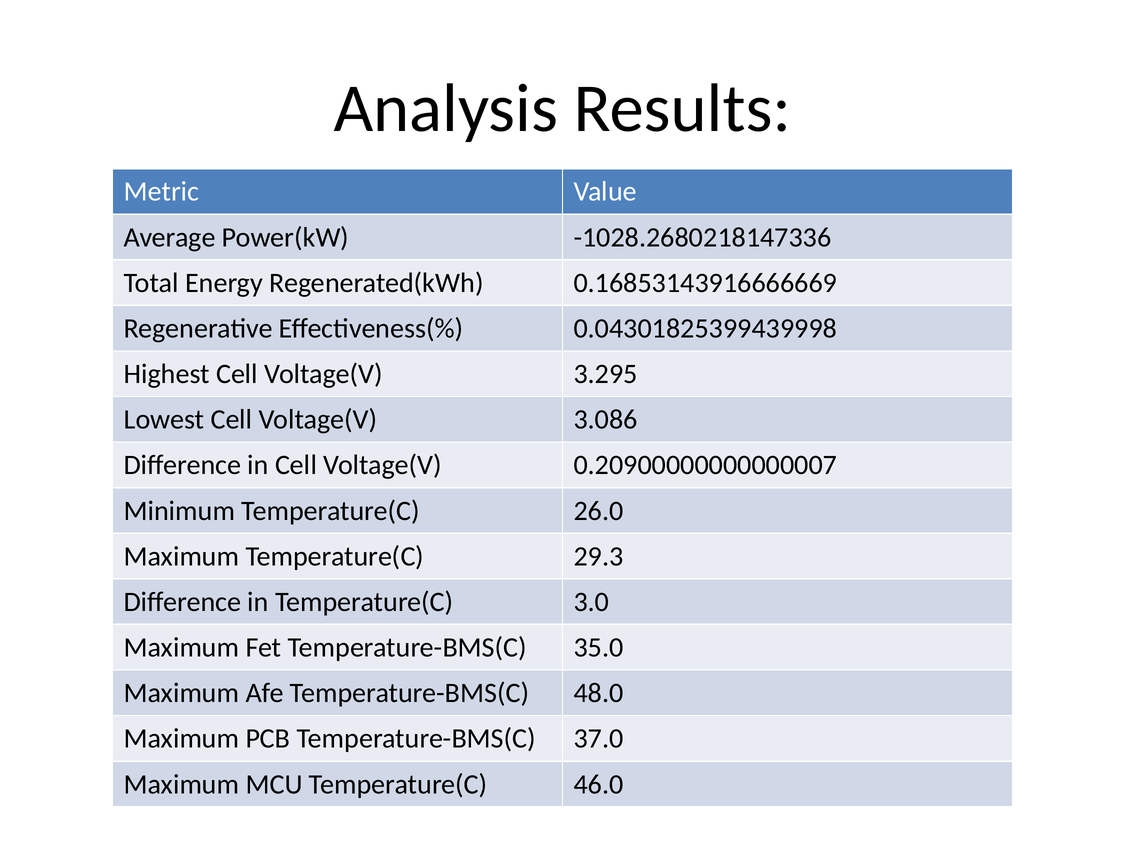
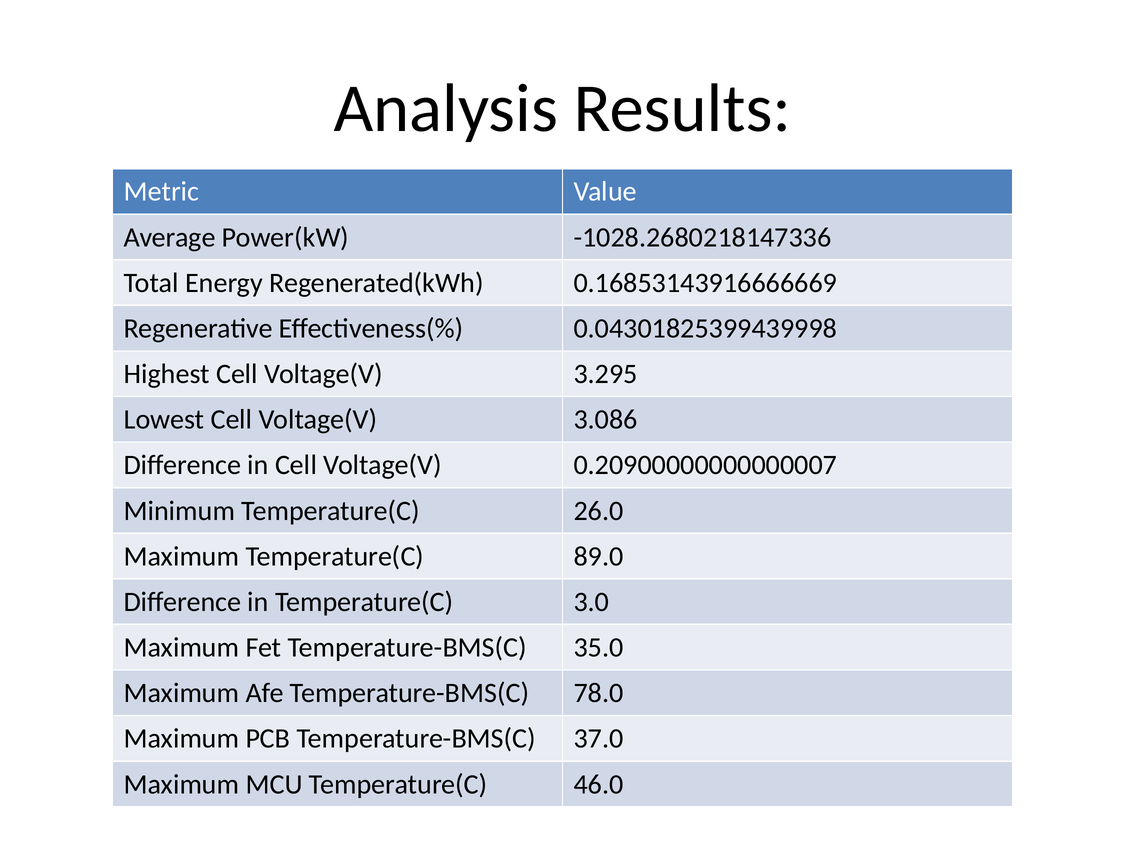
29.3: 29.3 -> 89.0
48.0: 48.0 -> 78.0
